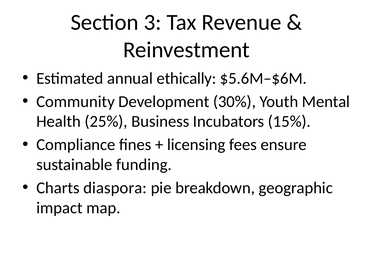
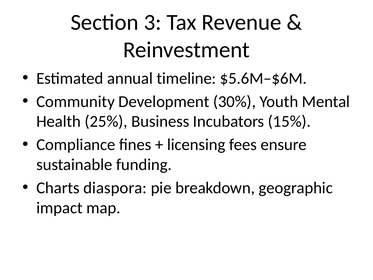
ethically: ethically -> timeline
